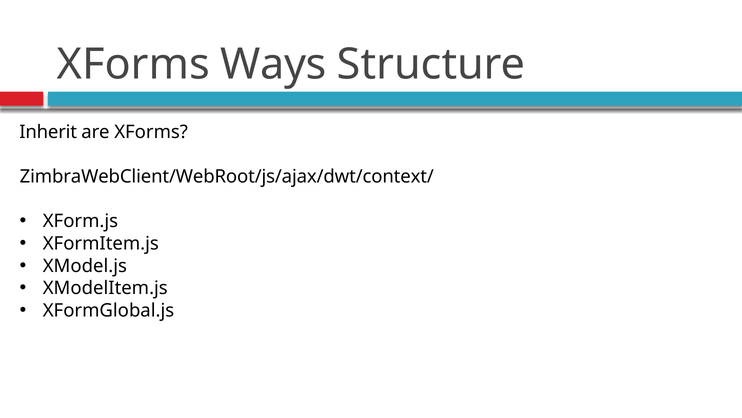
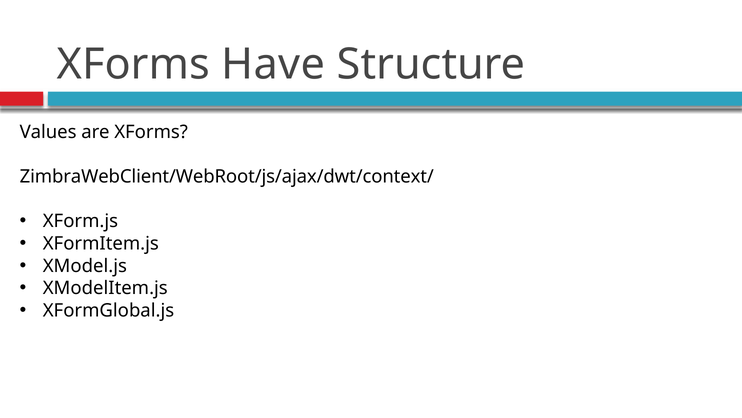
Ways: Ways -> Have
Inherit: Inherit -> Values
